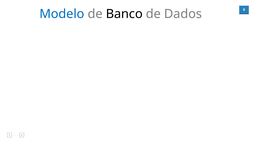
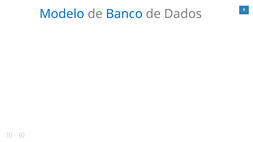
Banco colour: black -> blue
